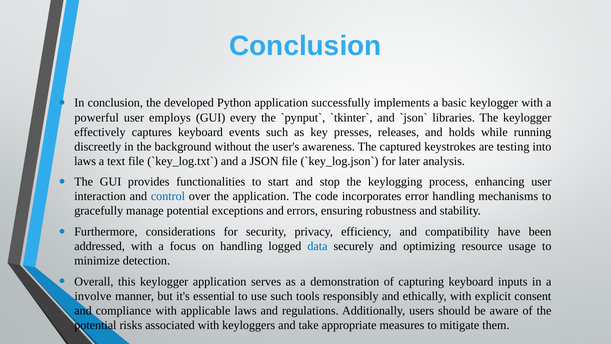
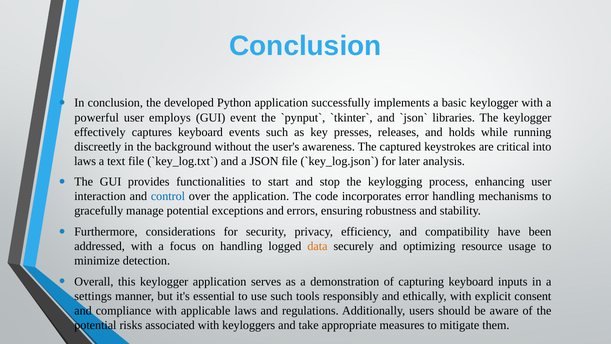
every: every -> event
testing: testing -> critical
data colour: blue -> orange
involve: involve -> settings
